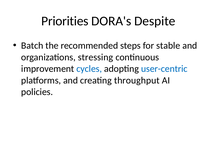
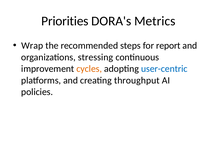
Despite: Despite -> Metrics
Batch: Batch -> Wrap
stable: stable -> report
cycles colour: blue -> orange
